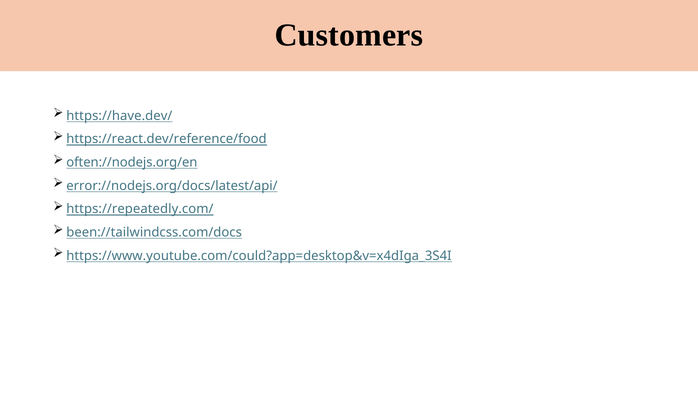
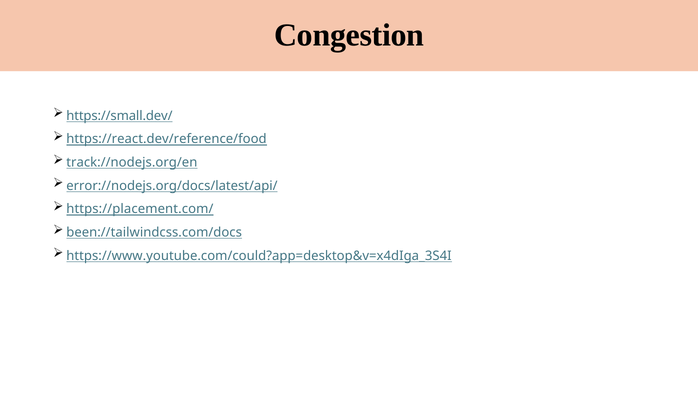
Customers: Customers -> Congestion
https://have.dev/: https://have.dev/ -> https://small.dev/
often://nodejs.org/en: often://nodejs.org/en -> track://nodejs.org/en
https://repeatedly.com/: https://repeatedly.com/ -> https://placement.com/
